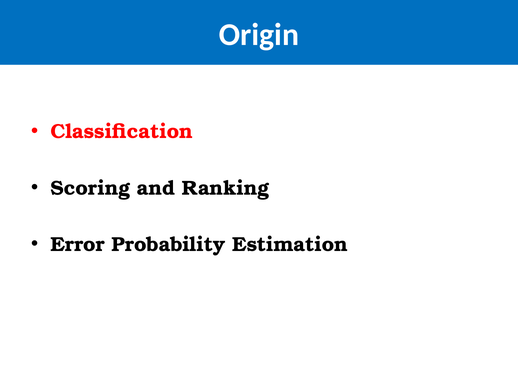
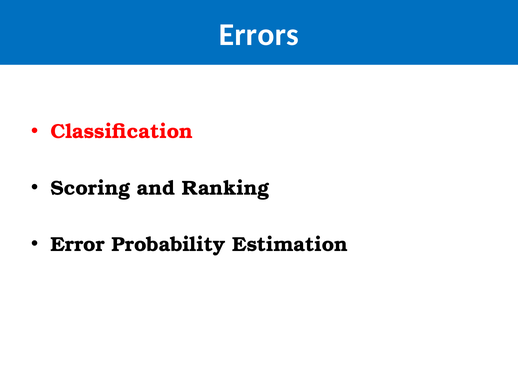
Origin: Origin -> Errors
